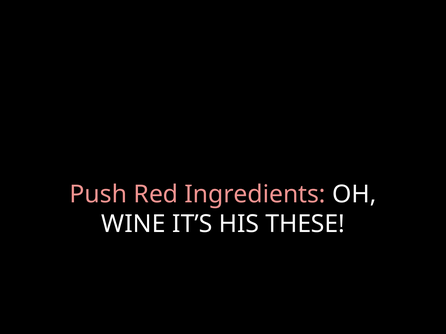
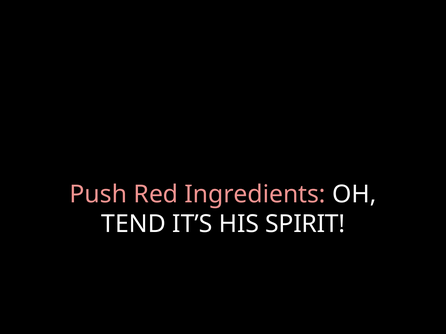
WINE: WINE -> TEND
THESE: THESE -> SPIRIT
